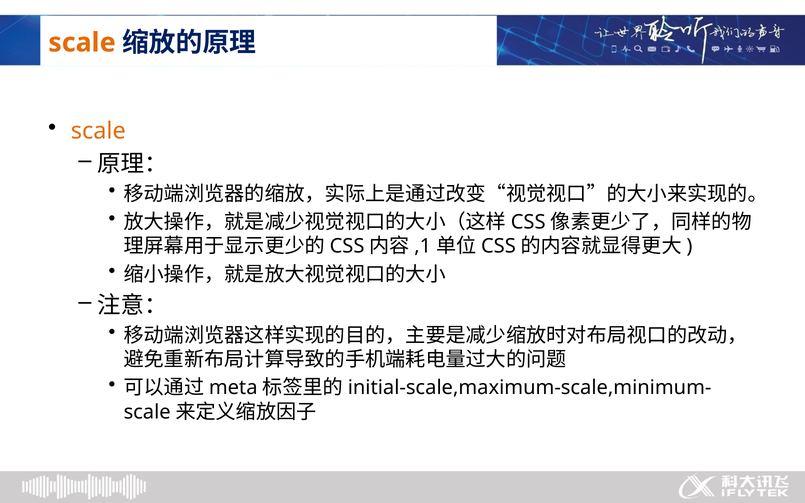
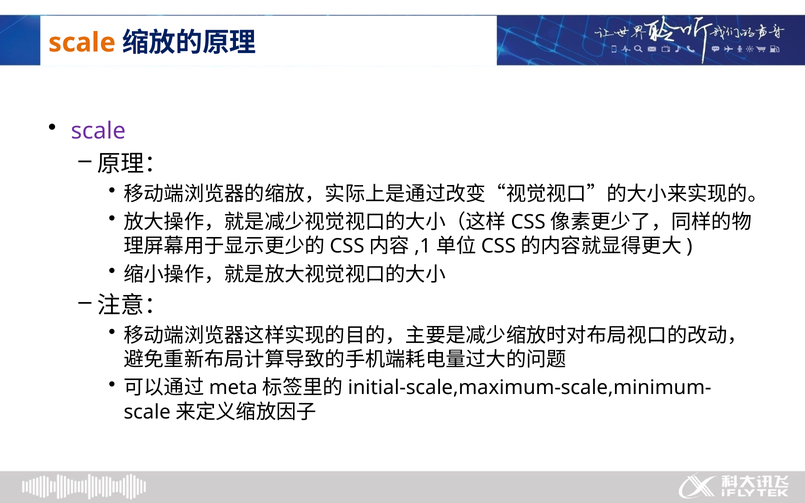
scale at (98, 131) colour: orange -> purple
